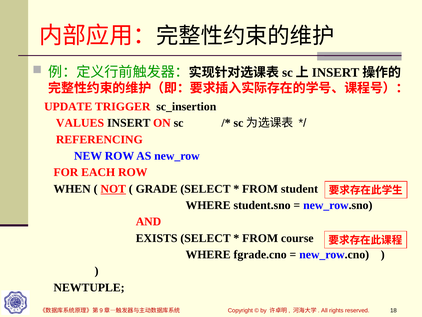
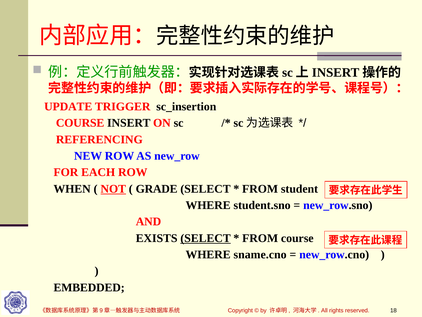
VALUES at (80, 123): VALUES -> COURSE
SELECT at (206, 238) underline: none -> present
fgrade.cno: fgrade.cno -> sname.cno
NEWTUPLE: NEWTUPLE -> EMBEDDED
